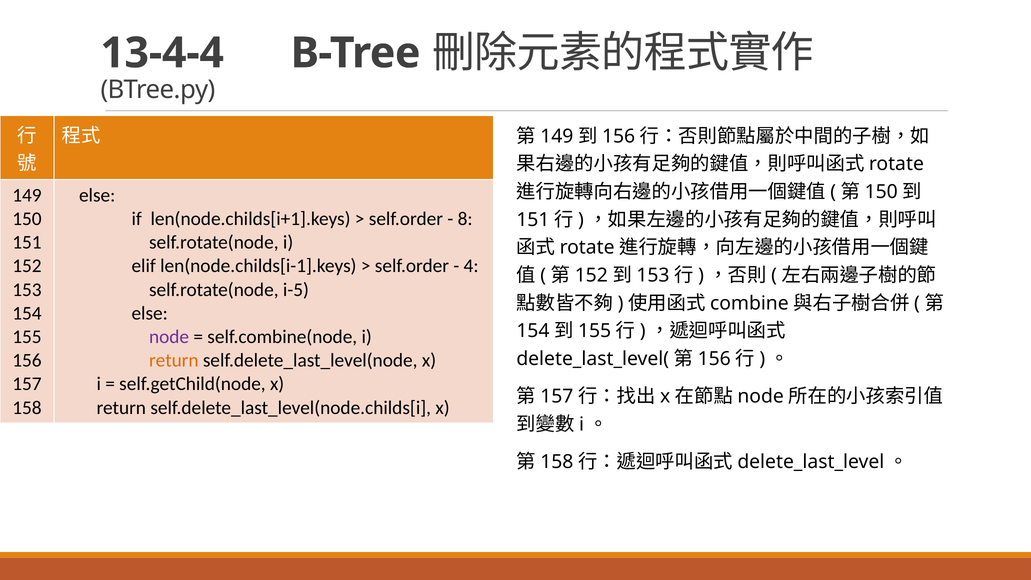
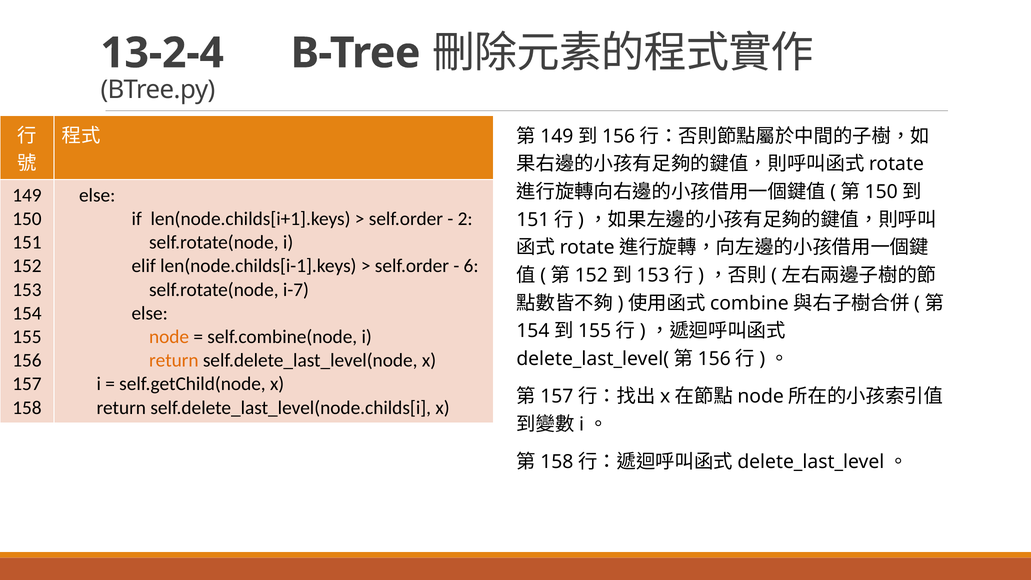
13-4-4: 13-4-4 -> 13-2-4
8: 8 -> 2
4: 4 -> 6
i-5: i-5 -> i-7
node colour: purple -> orange
